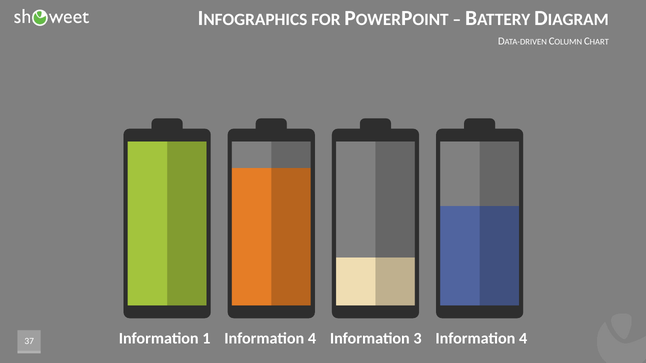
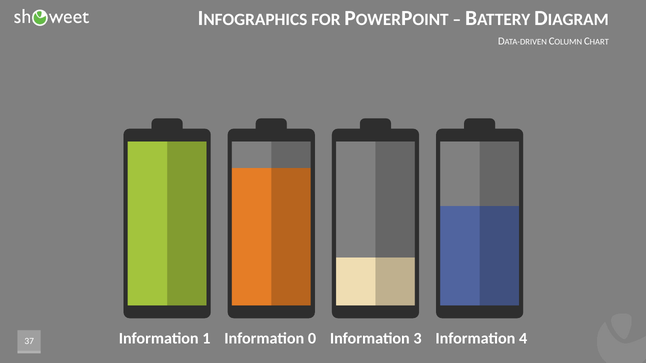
1 Information 4: 4 -> 0
